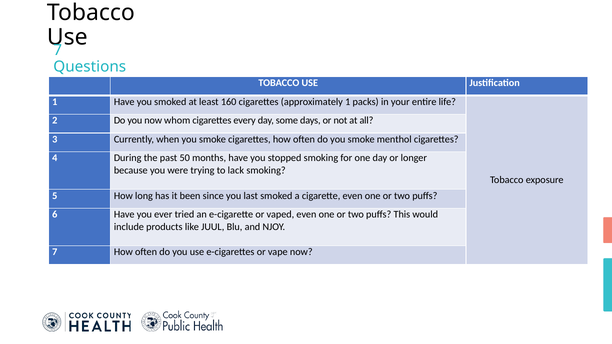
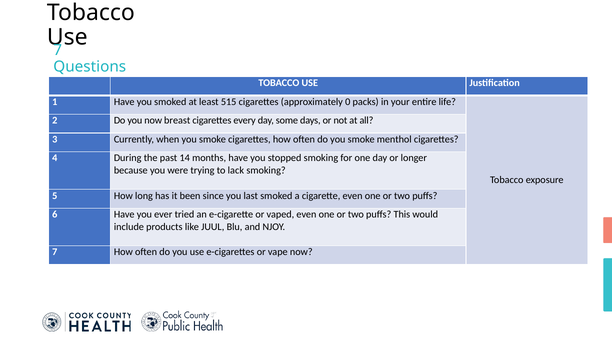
160: 160 -> 515
approximately 1: 1 -> 0
whom: whom -> breast
50: 50 -> 14
